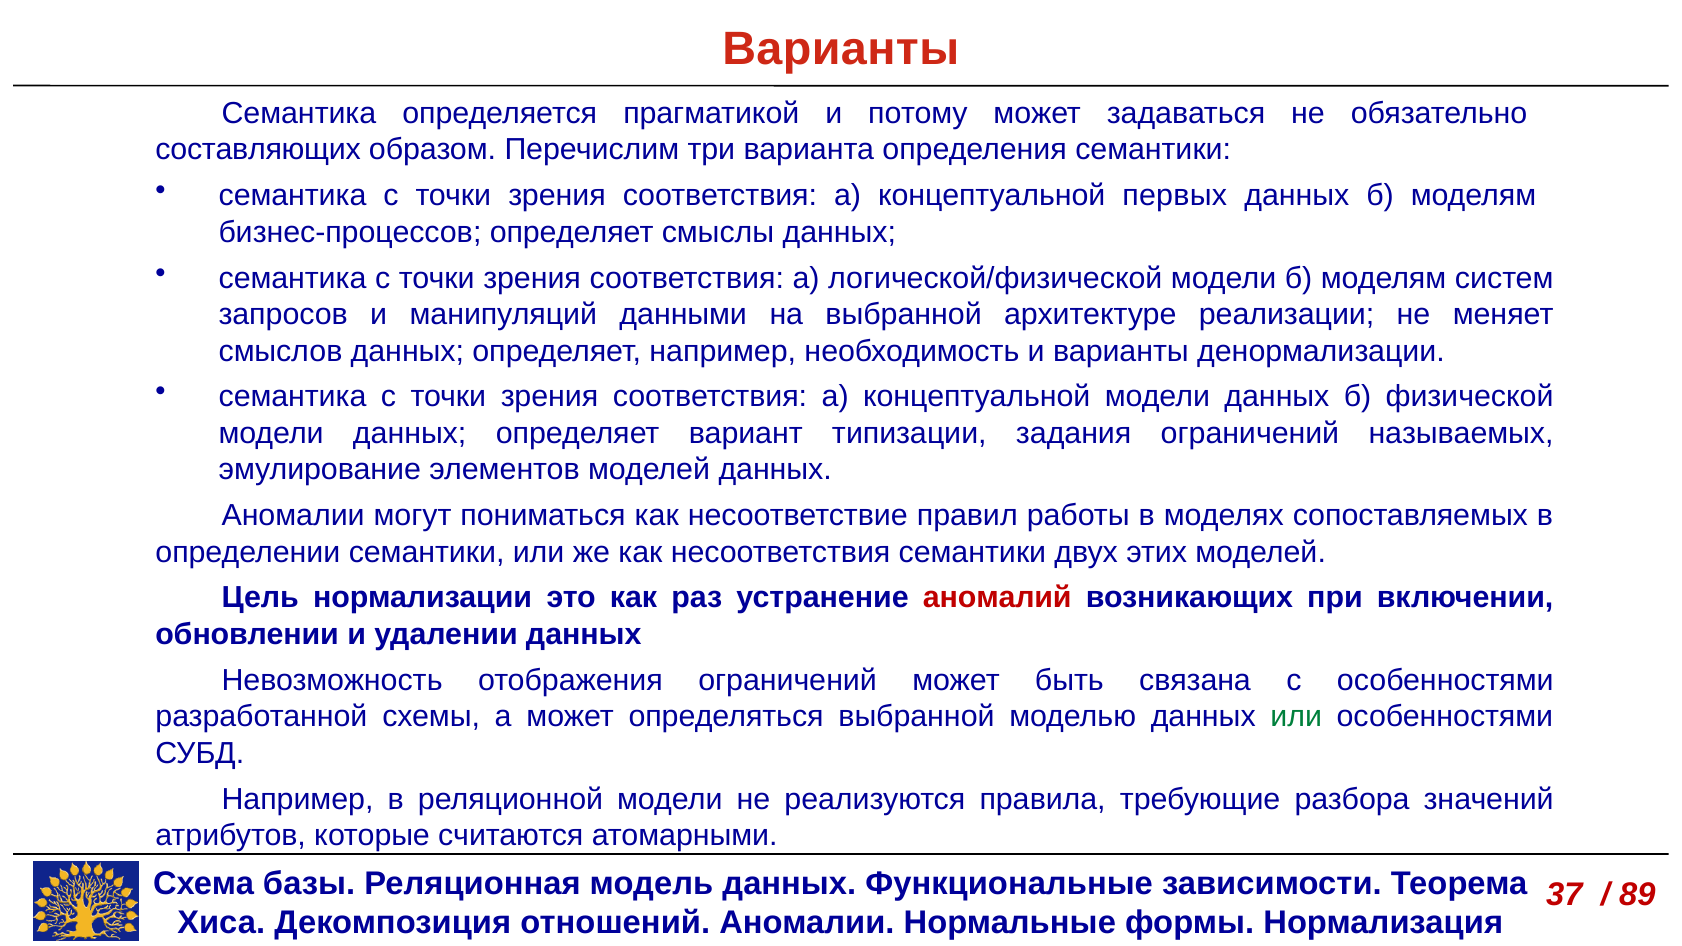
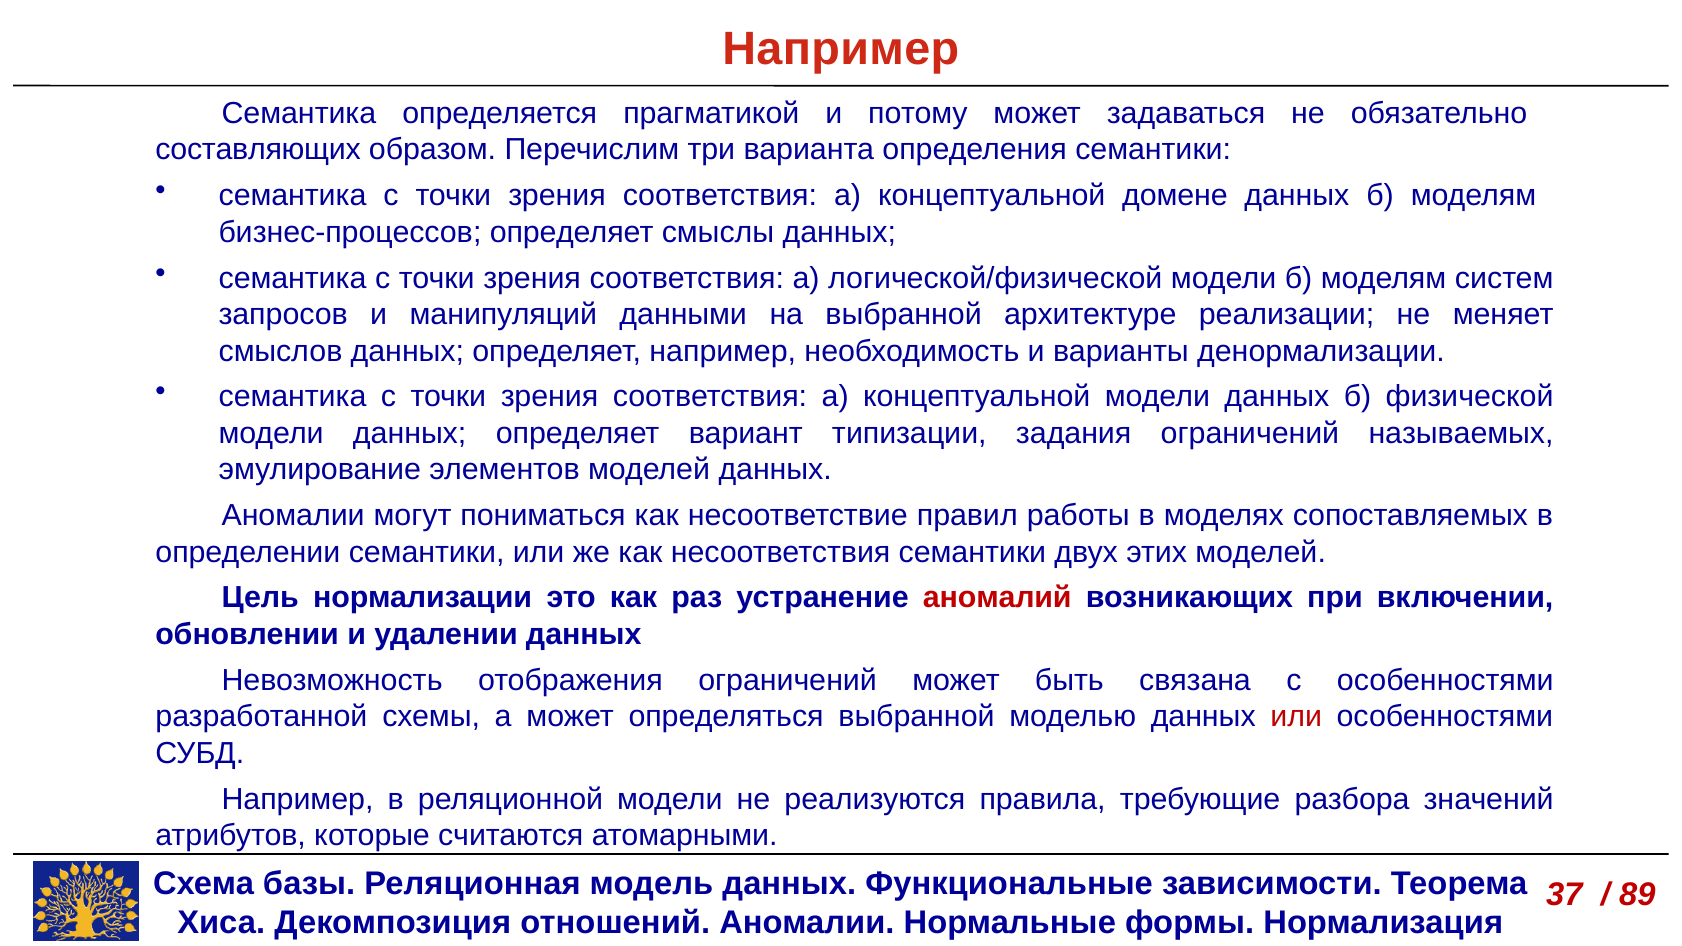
Варианты at (841, 49): Варианты -> Например
первых: первых -> домене
или at (1296, 717) colour: green -> red
